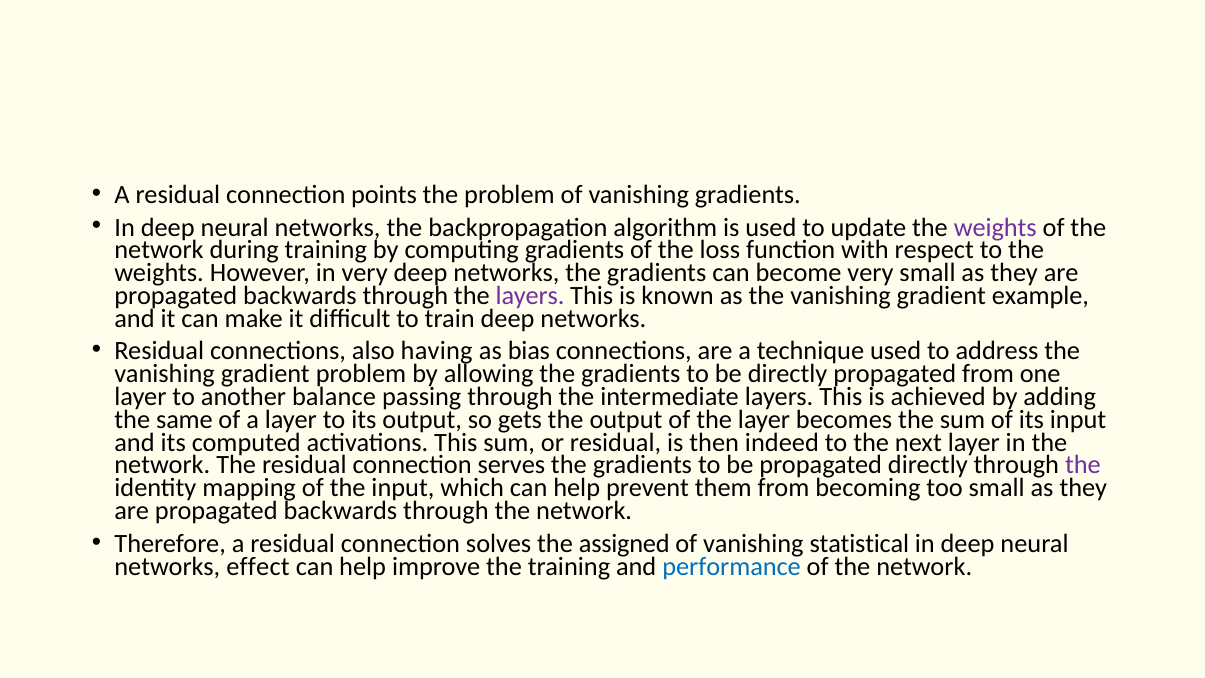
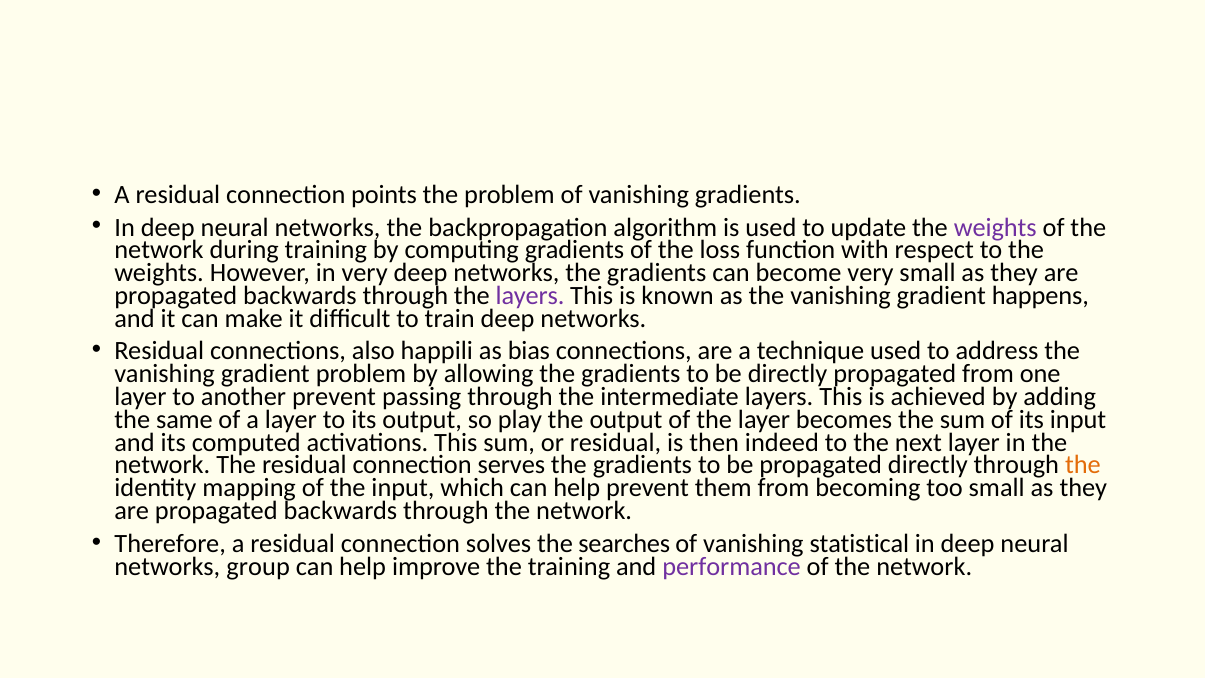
example: example -> happens
having: having -> happili
another balance: balance -> prevent
gets: gets -> play
the at (1083, 465) colour: purple -> orange
assigned: assigned -> searches
effect: effect -> group
performance colour: blue -> purple
